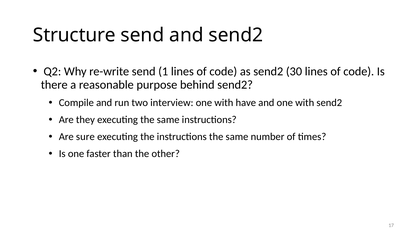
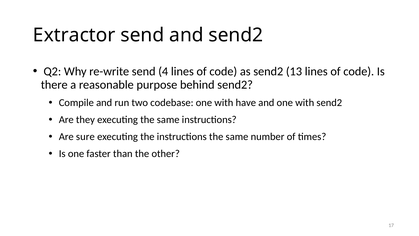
Structure: Structure -> Extractor
1: 1 -> 4
30: 30 -> 13
interview: interview -> codebase
